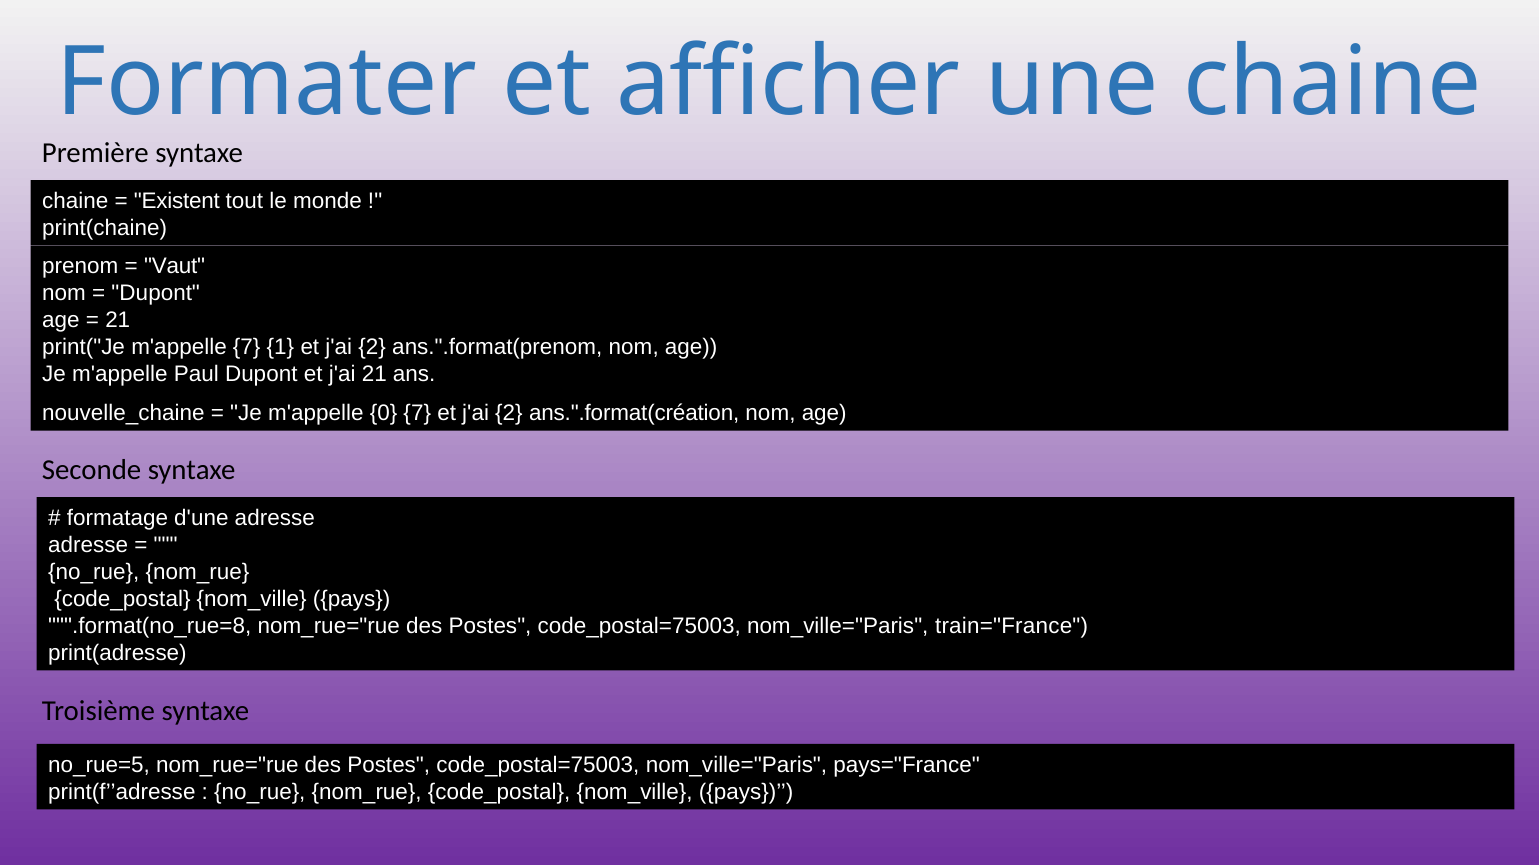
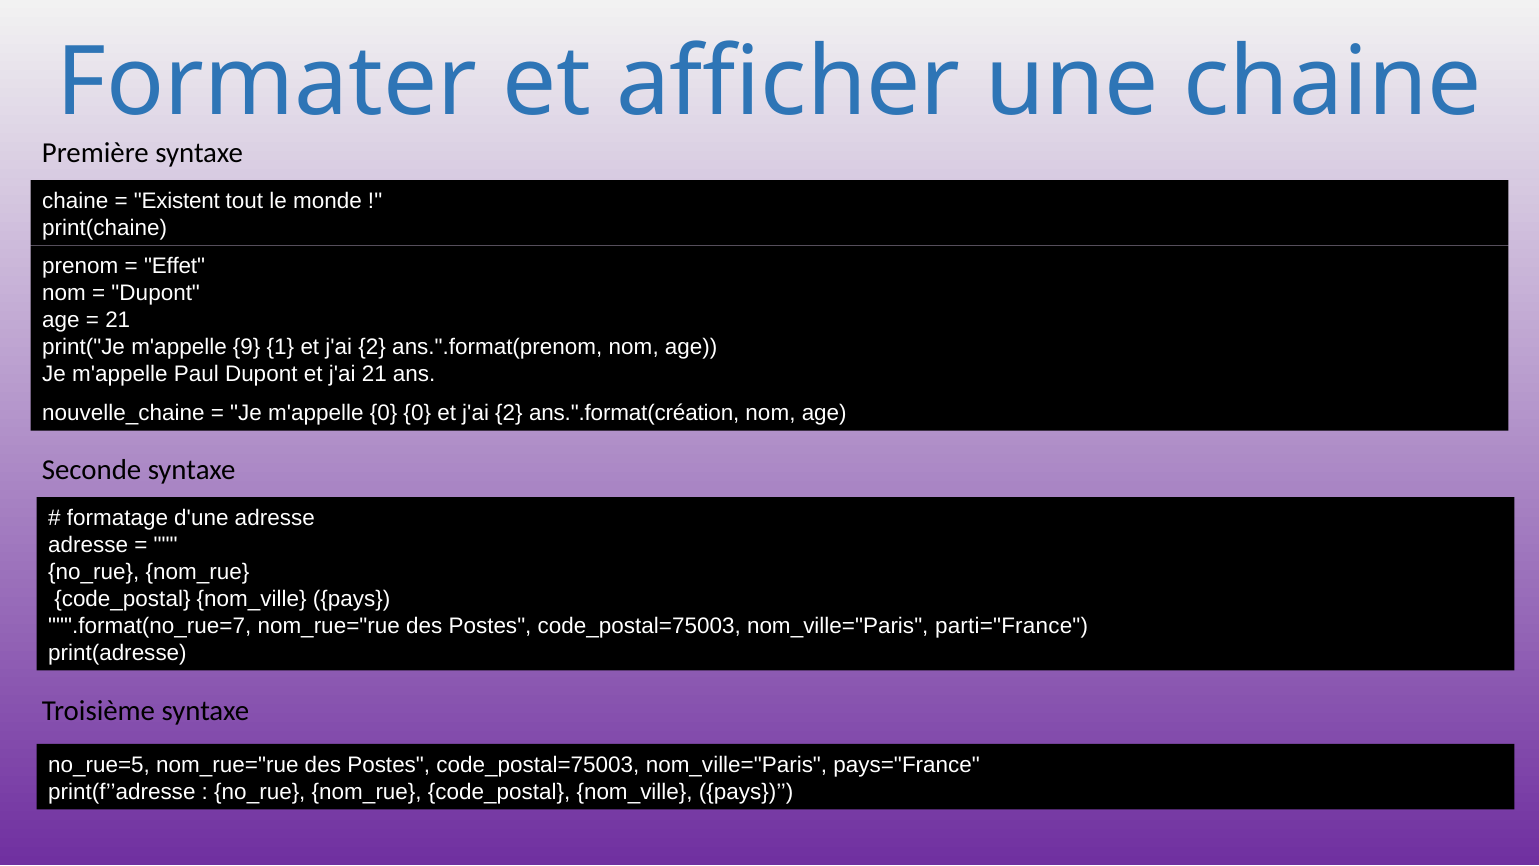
Vaut: Vaut -> Effet
m'appelle 7: 7 -> 9
0 7: 7 -> 0
.format(no_rue=8: .format(no_rue=8 -> .format(no_rue=7
train="France: train="France -> parti="France
